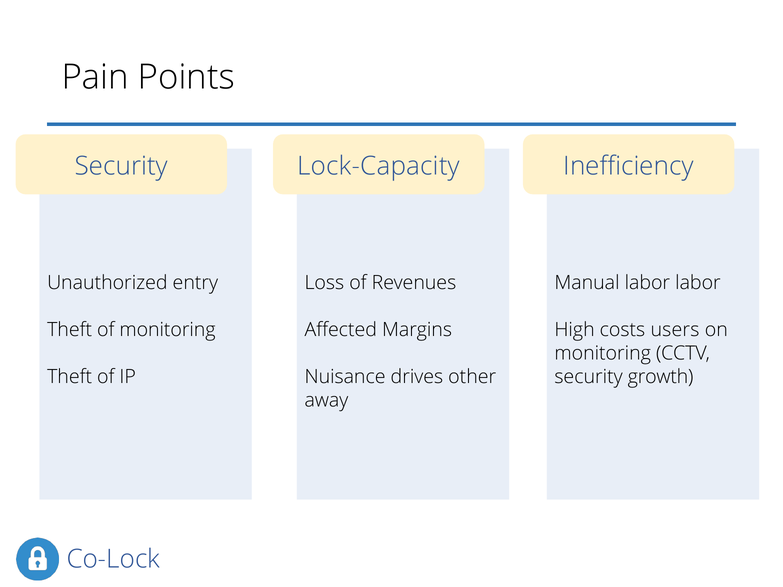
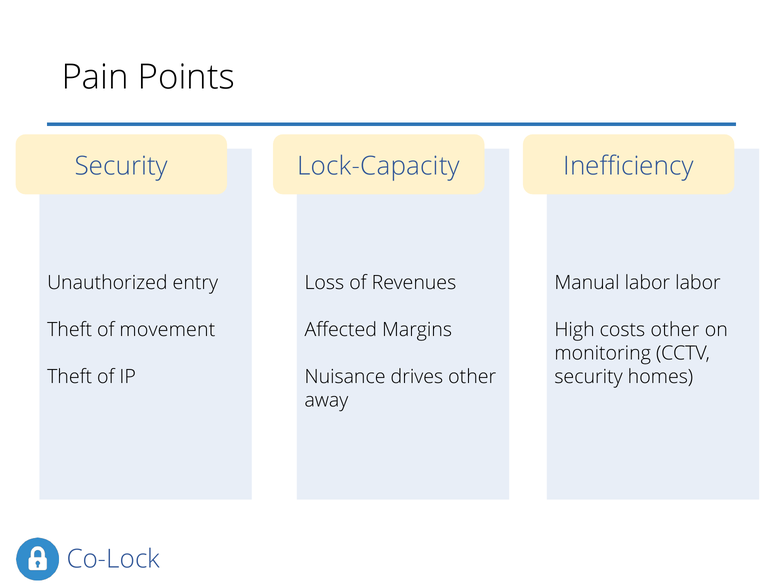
of monitoring: monitoring -> movement
costs users: users -> other
growth: growth -> homes
